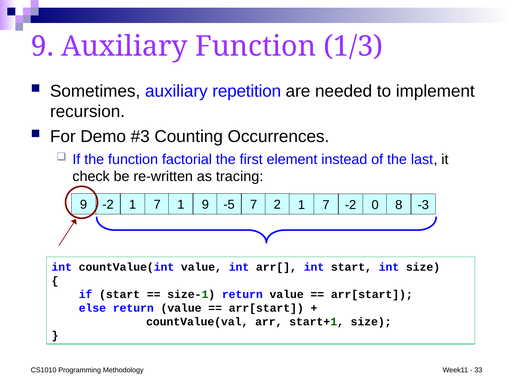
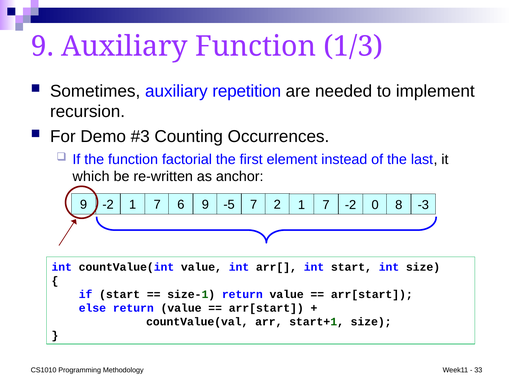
check: check -> which
tracing: tracing -> anchor
7 1: 1 -> 6
